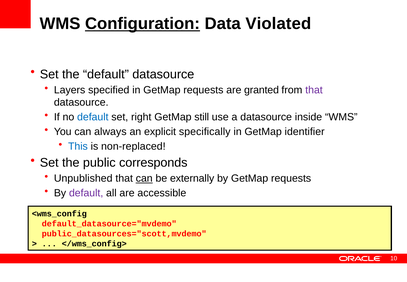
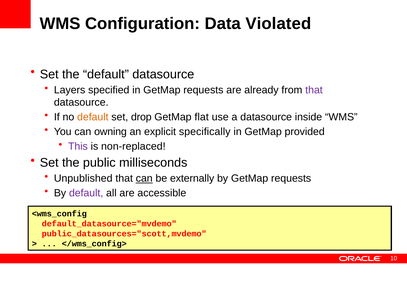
Configuration underline: present -> none
granted: granted -> already
default at (93, 117) colour: blue -> orange
right: right -> drop
still: still -> flat
always: always -> owning
identifier: identifier -> provided
This colour: blue -> purple
corresponds: corresponds -> milliseconds
